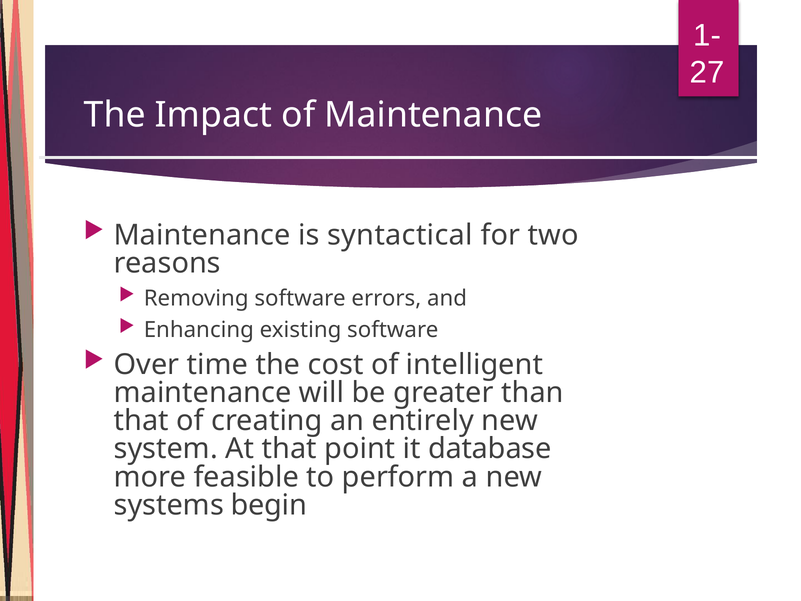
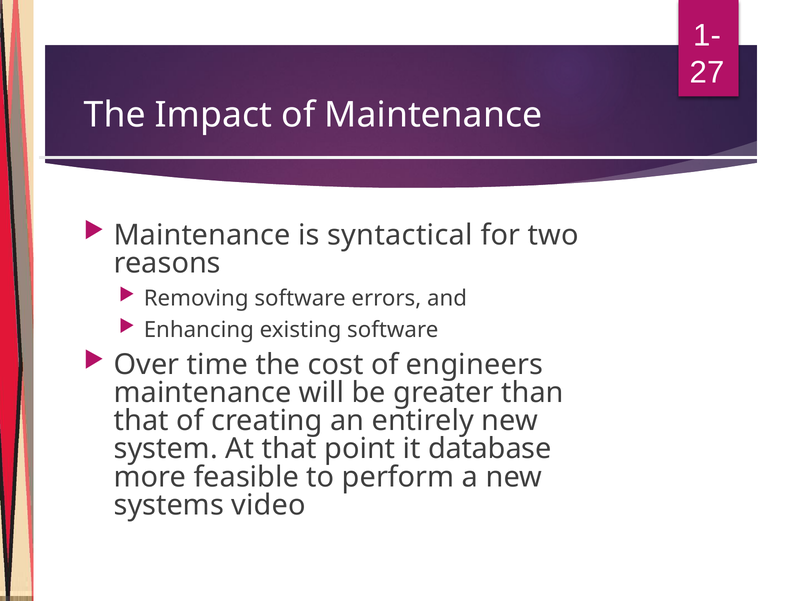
intelligent: intelligent -> engineers
begin: begin -> video
